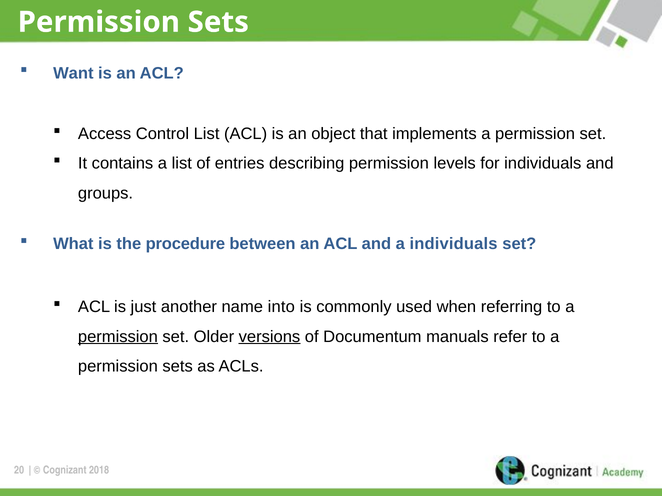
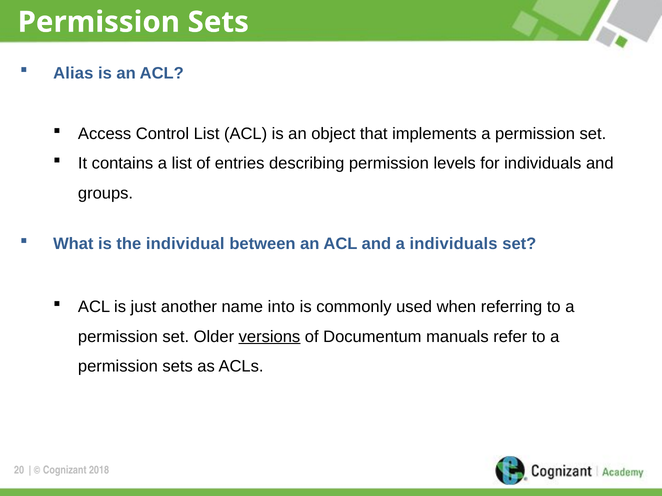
Want: Want -> Alias
procedure: procedure -> individual
permission at (118, 337) underline: present -> none
